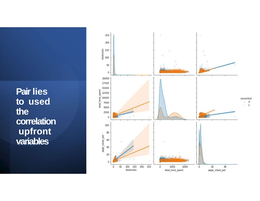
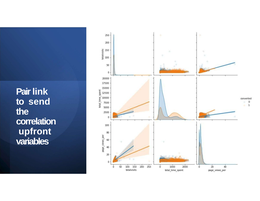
lies: lies -> link
used: used -> send
